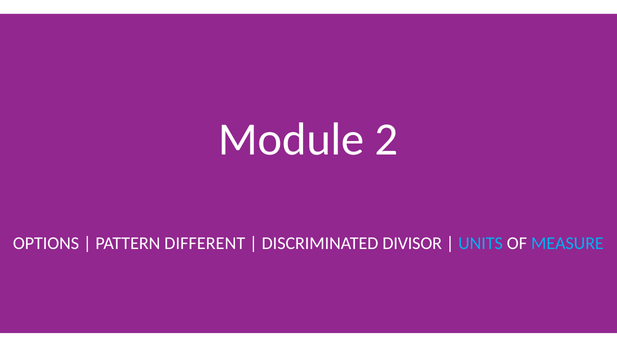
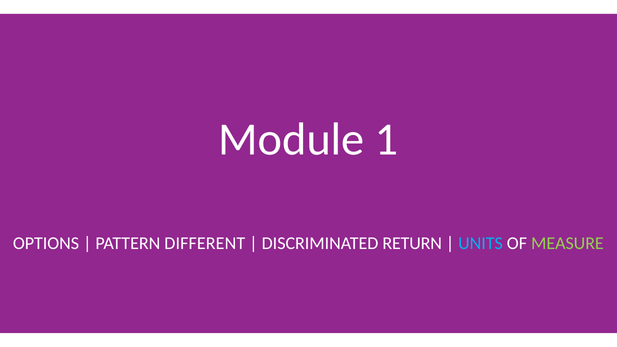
2: 2 -> 1
DIVISOR: DIVISOR -> RETURN
MEASURE colour: light blue -> light green
